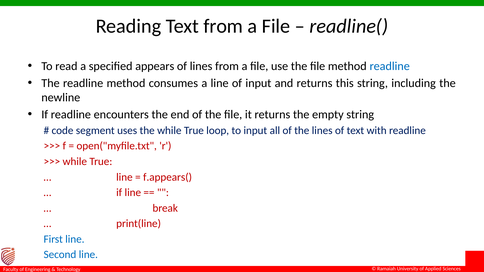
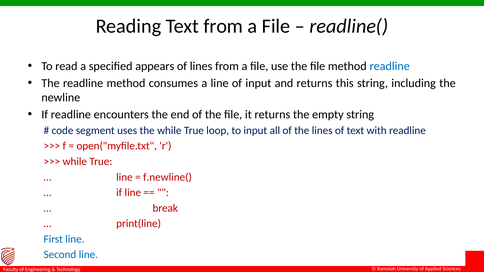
f.appears(: f.appears( -> f.newline(
